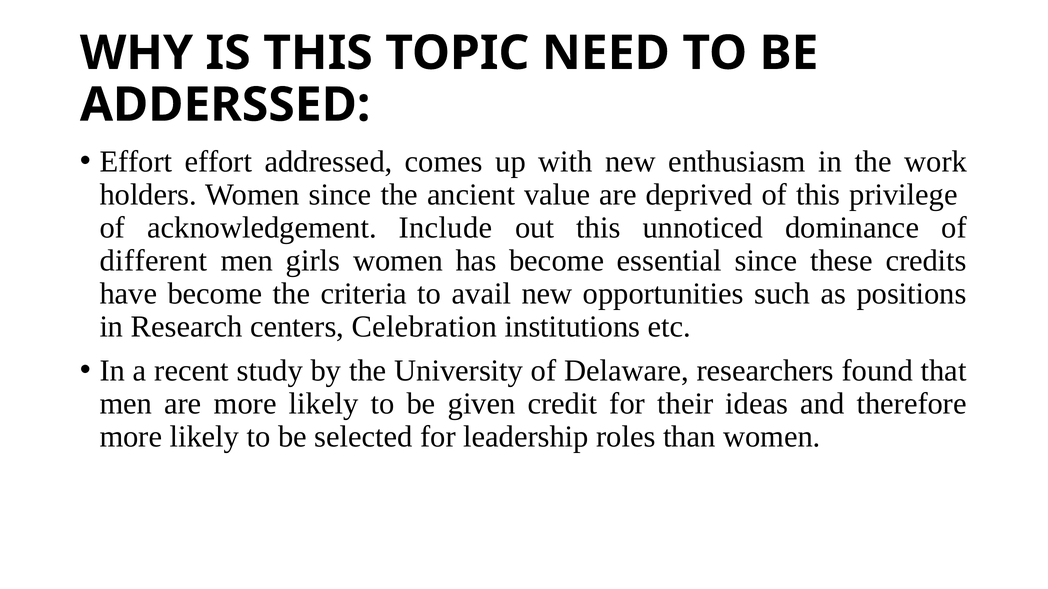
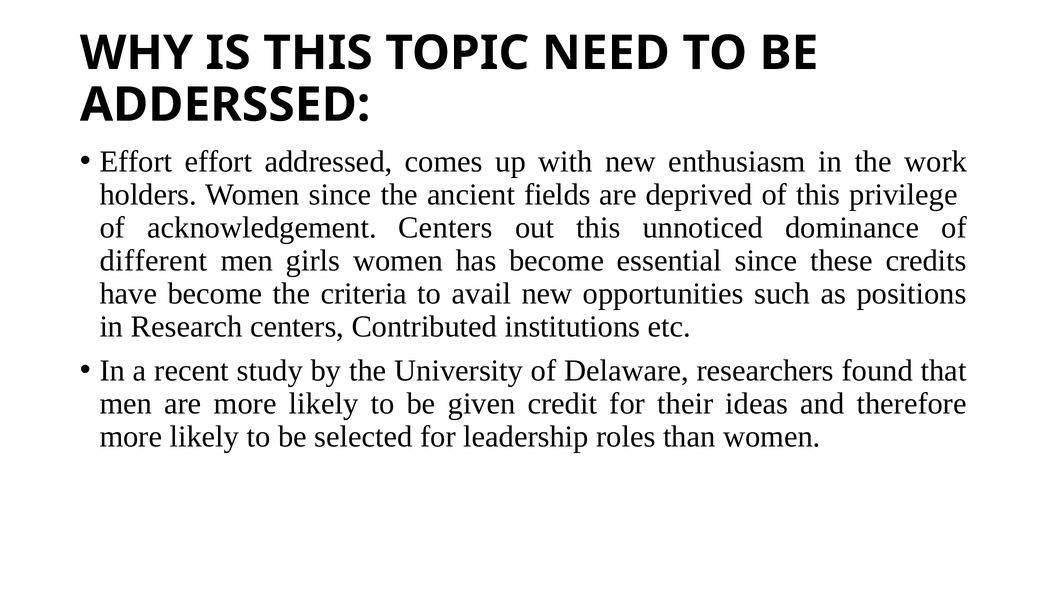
value: value -> fields
acknowledgement Include: Include -> Centers
Celebration: Celebration -> Contributed
